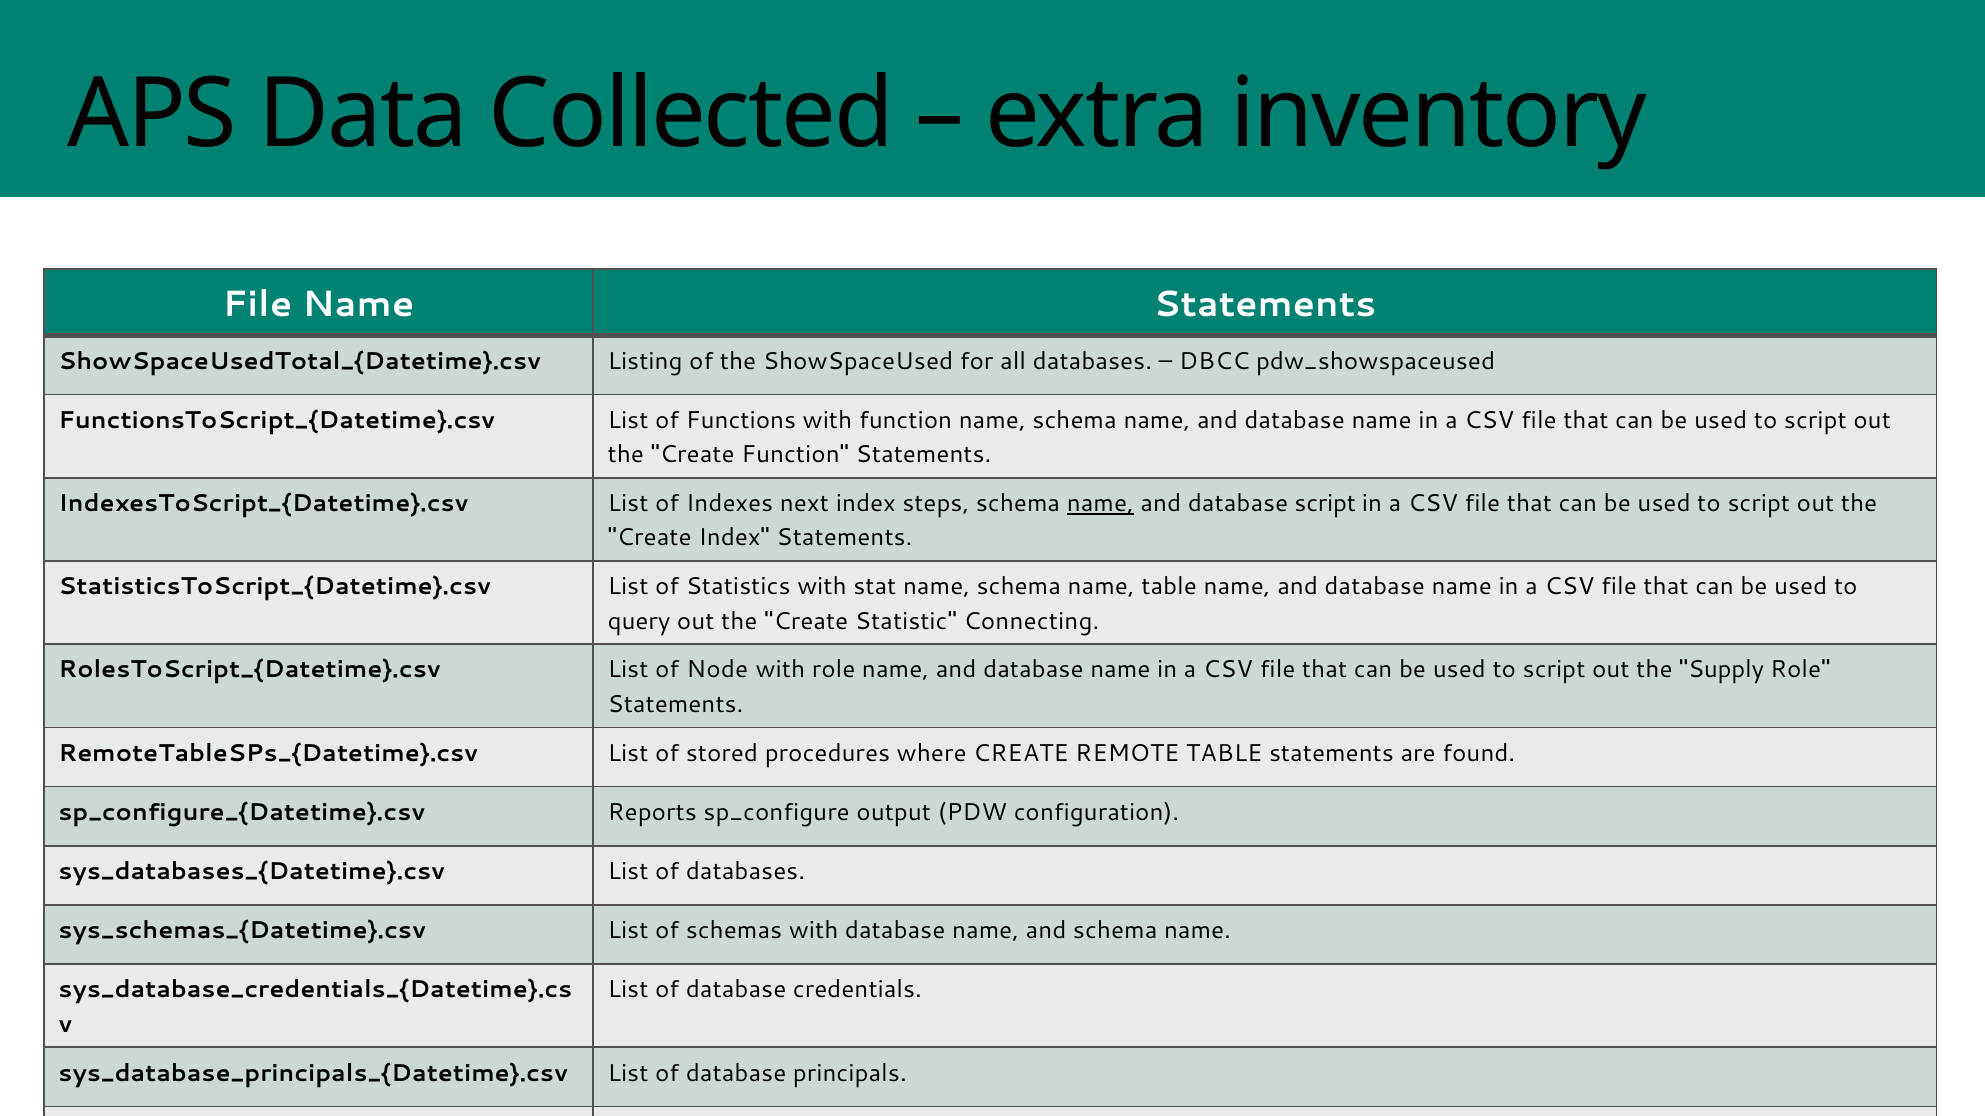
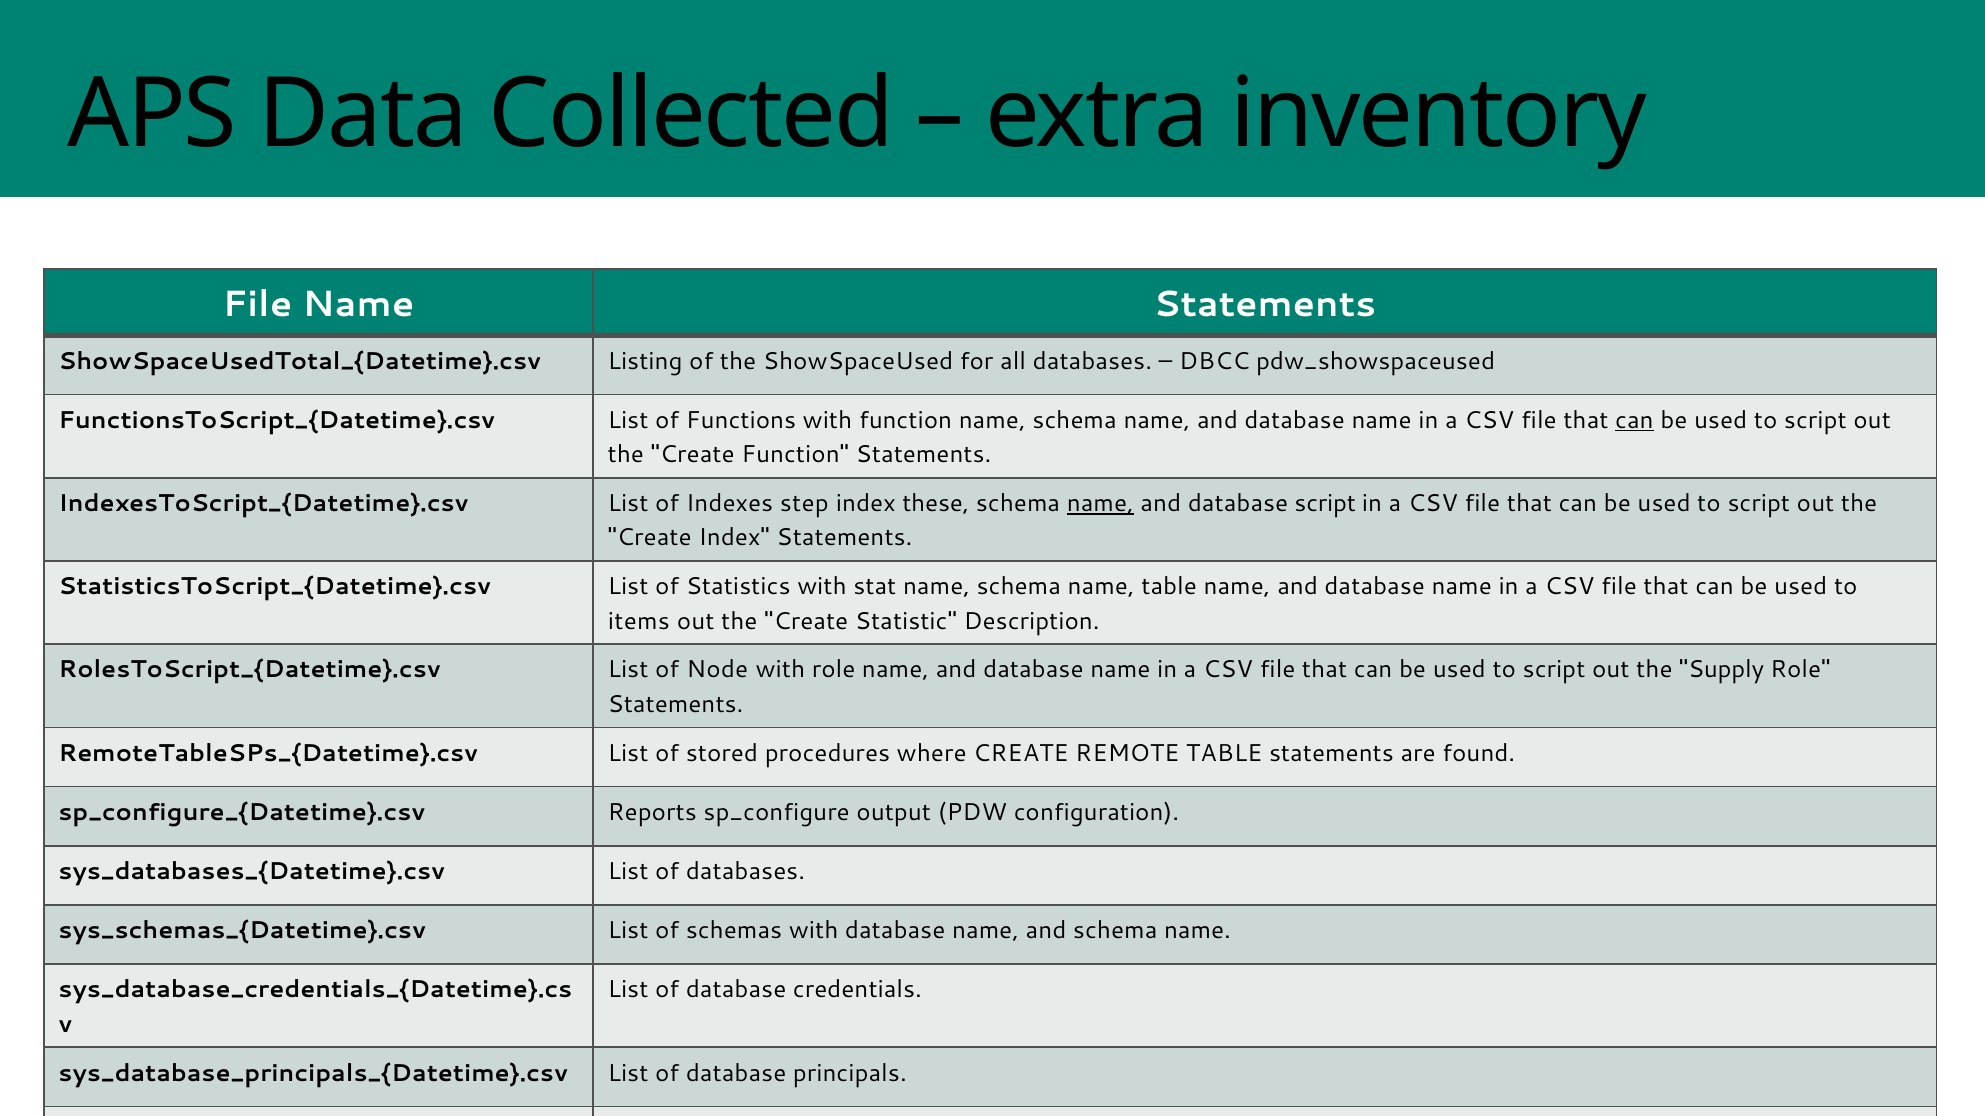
can at (1634, 420) underline: none -> present
next: next -> step
steps: steps -> these
query: query -> items
Connecting: Connecting -> Description
